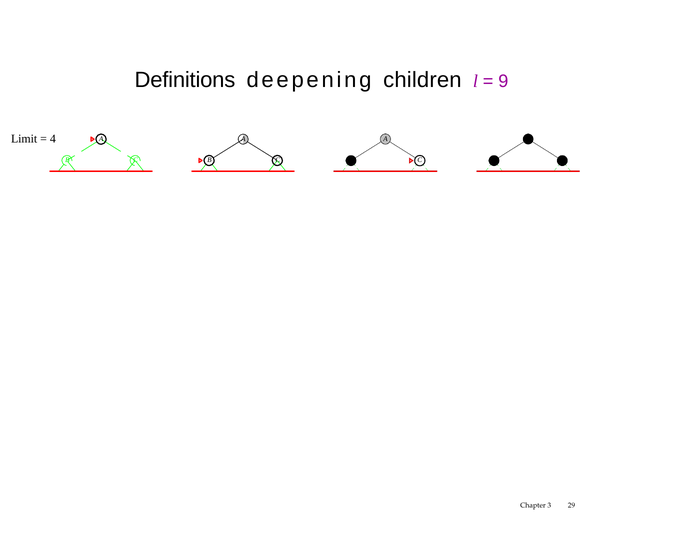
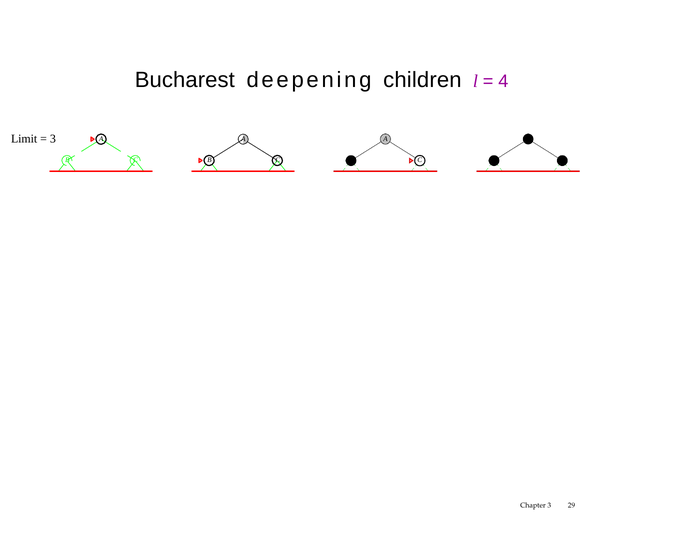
Definitions: Definitions -> Bucharest
9: 9 -> 4
4 at (53, 139): 4 -> 3
